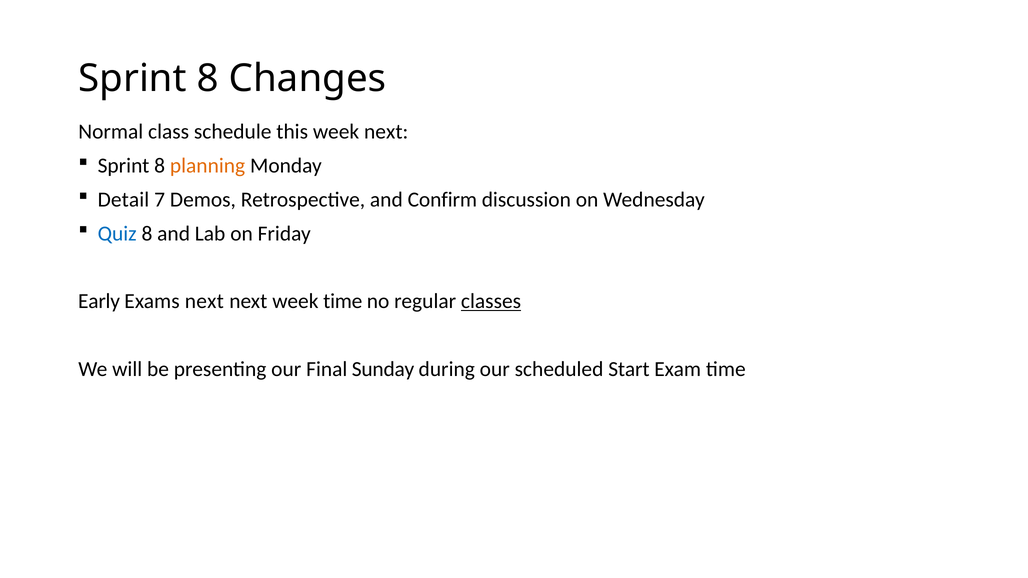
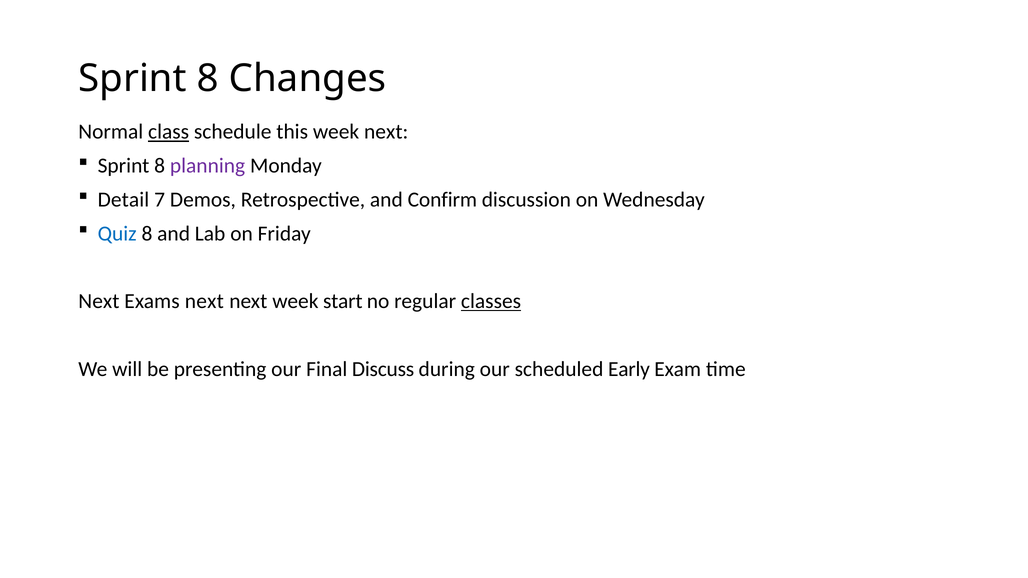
class underline: none -> present
planning colour: orange -> purple
Early at (99, 301): Early -> Next
week time: time -> start
Sunday: Sunday -> Discuss
Start: Start -> Early
